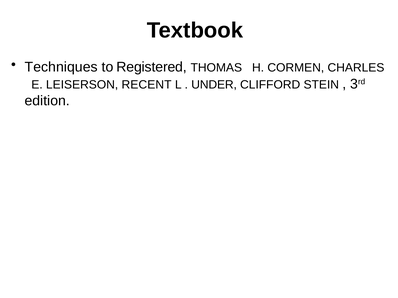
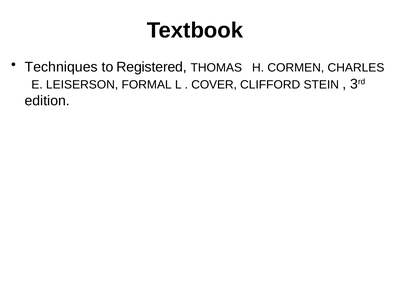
RECENT: RECENT -> FORMAL
UNDER: UNDER -> COVER
